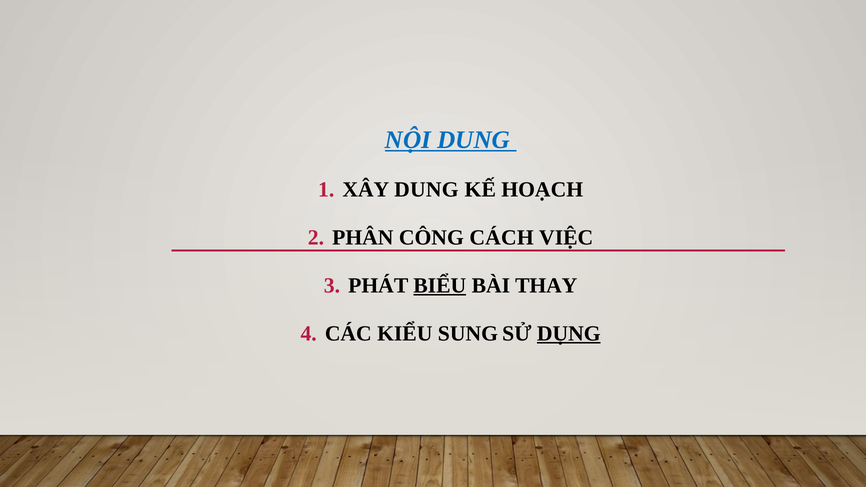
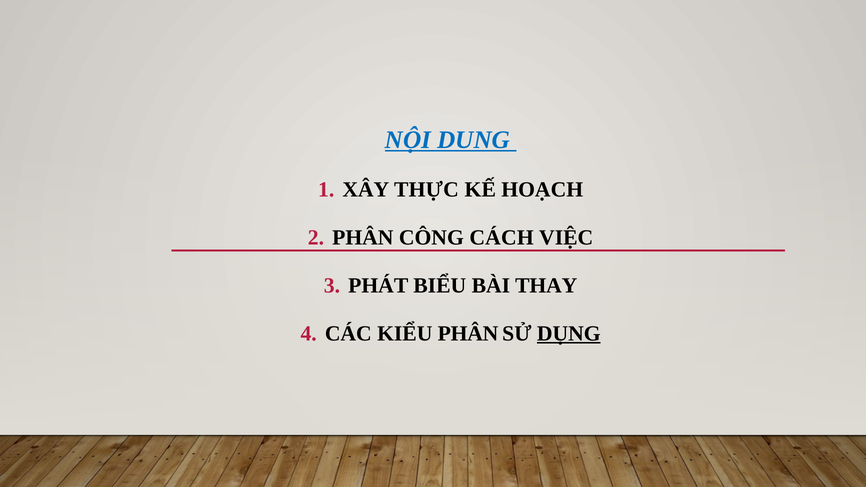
XÂY DUNG: DUNG -> THỰC
BIỂU underline: present -> none
KIỂU SUNG: SUNG -> PHÂN
